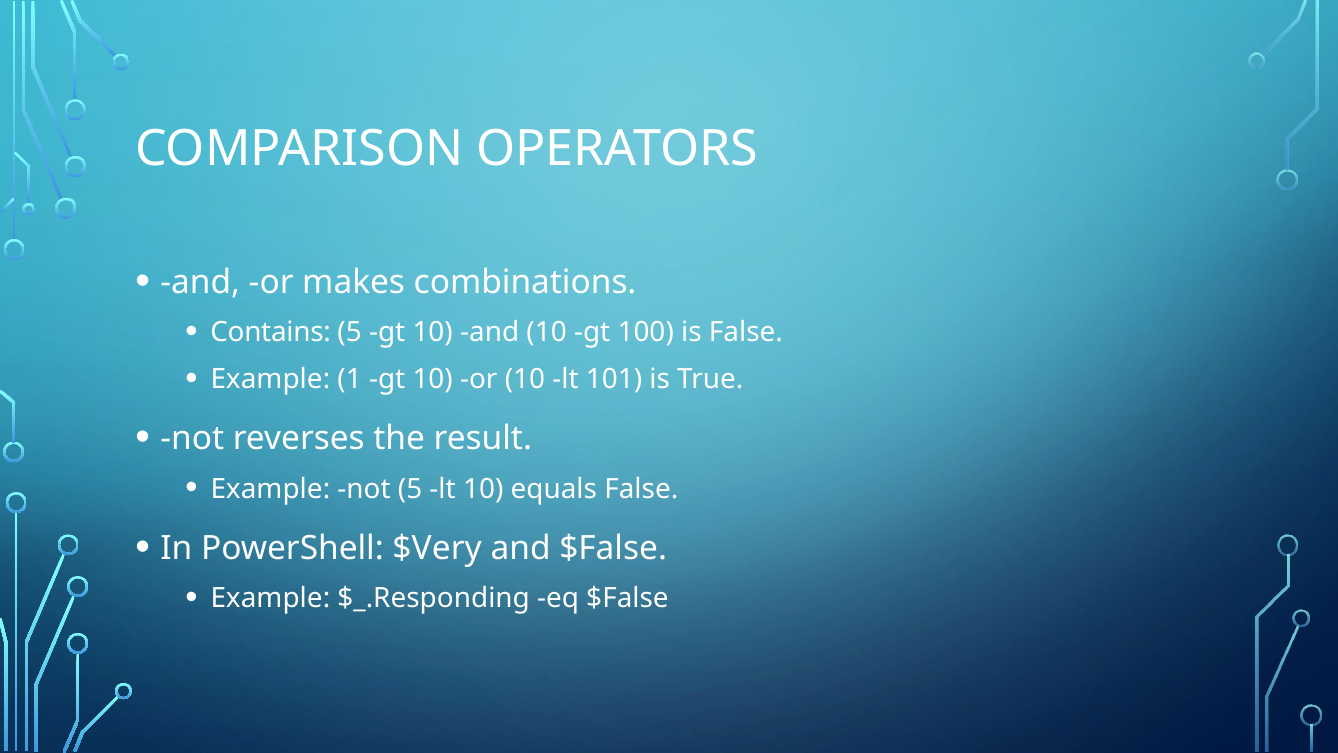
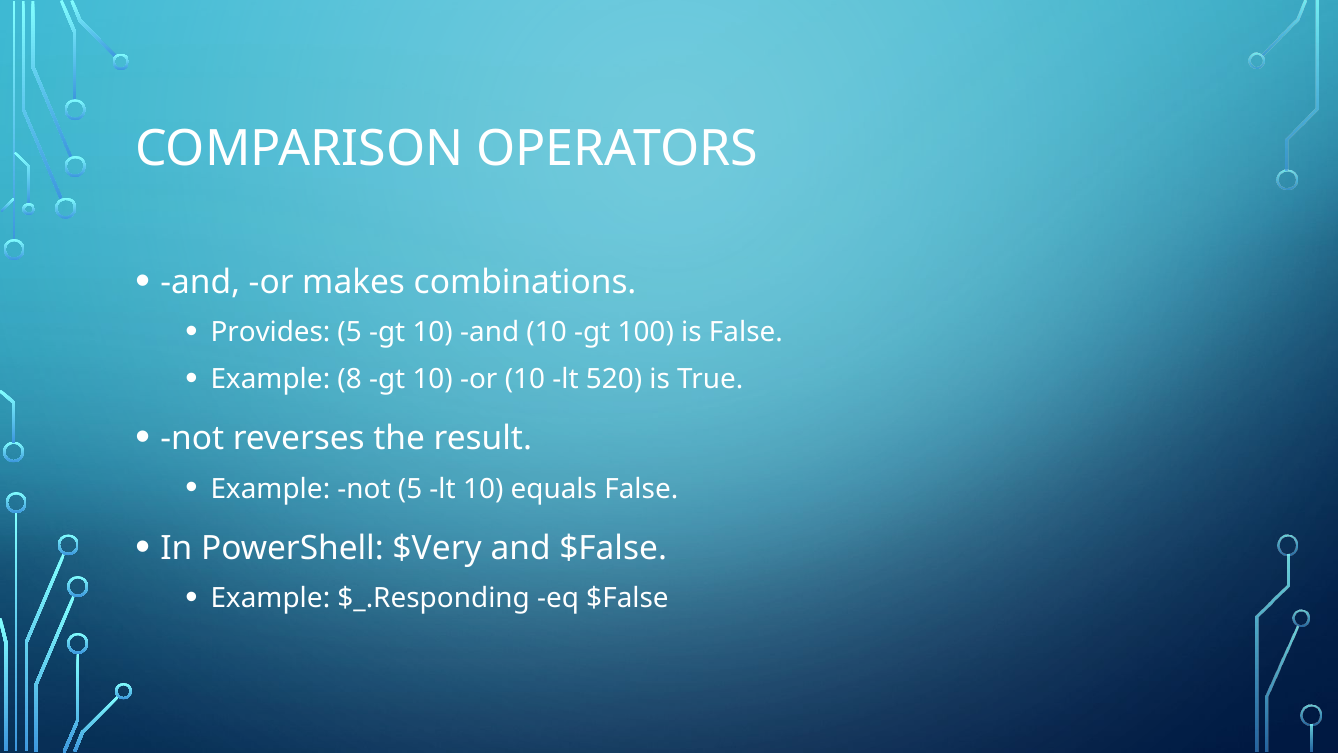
Contains: Contains -> Provides
1: 1 -> 8
101: 101 -> 520
